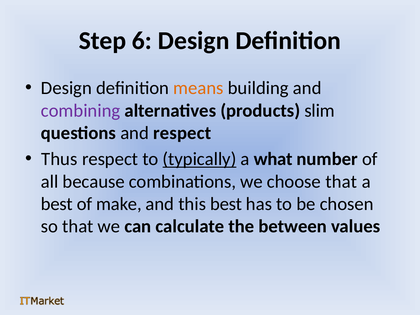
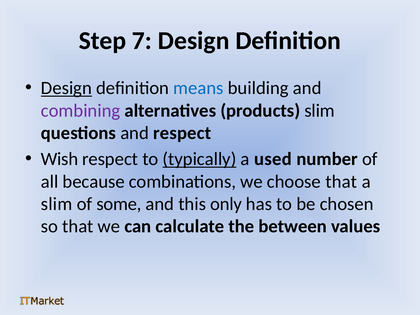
6: 6 -> 7
Design at (66, 88) underline: none -> present
means colour: orange -> blue
Thus: Thus -> Wish
what: what -> used
best at (57, 204): best -> slim
make: make -> some
this best: best -> only
